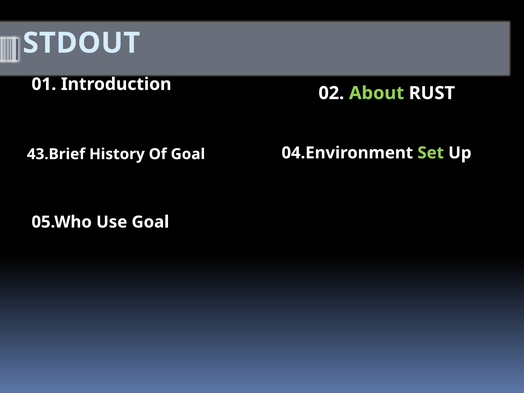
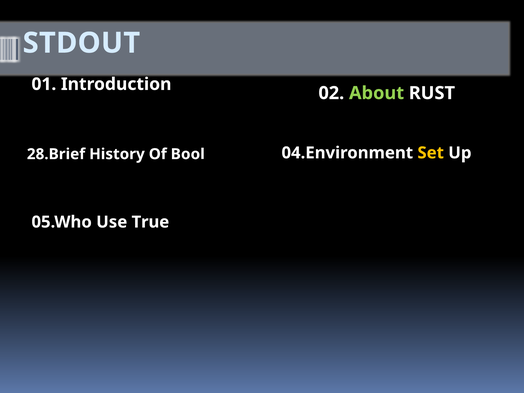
Set colour: light green -> yellow
43.Brief: 43.Brief -> 28.Brief
Of Goal: Goal -> Bool
Use Goal: Goal -> True
